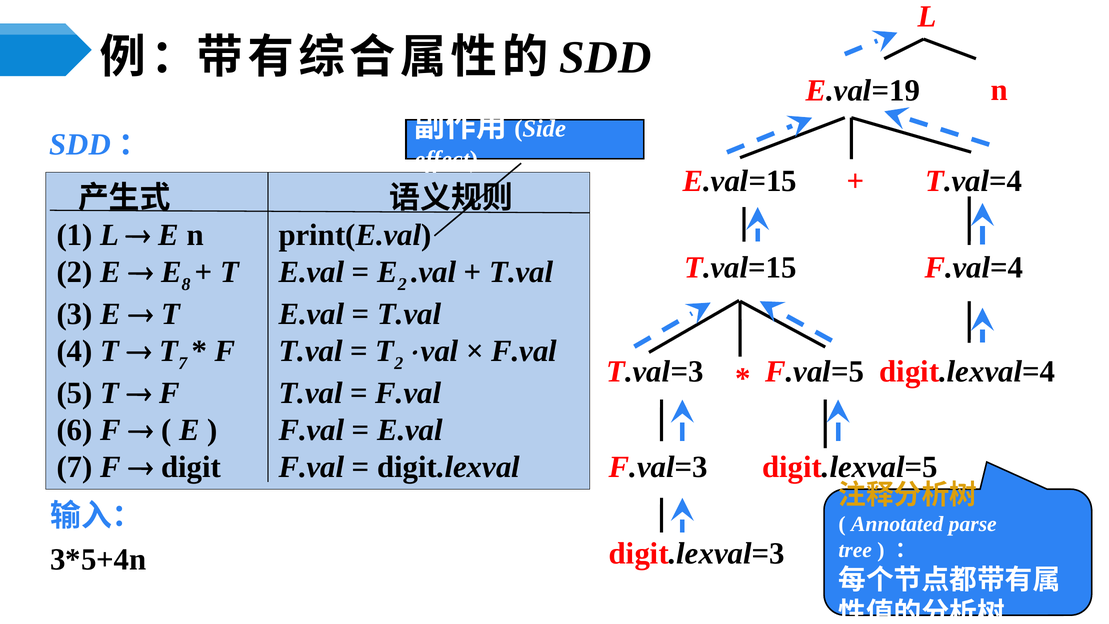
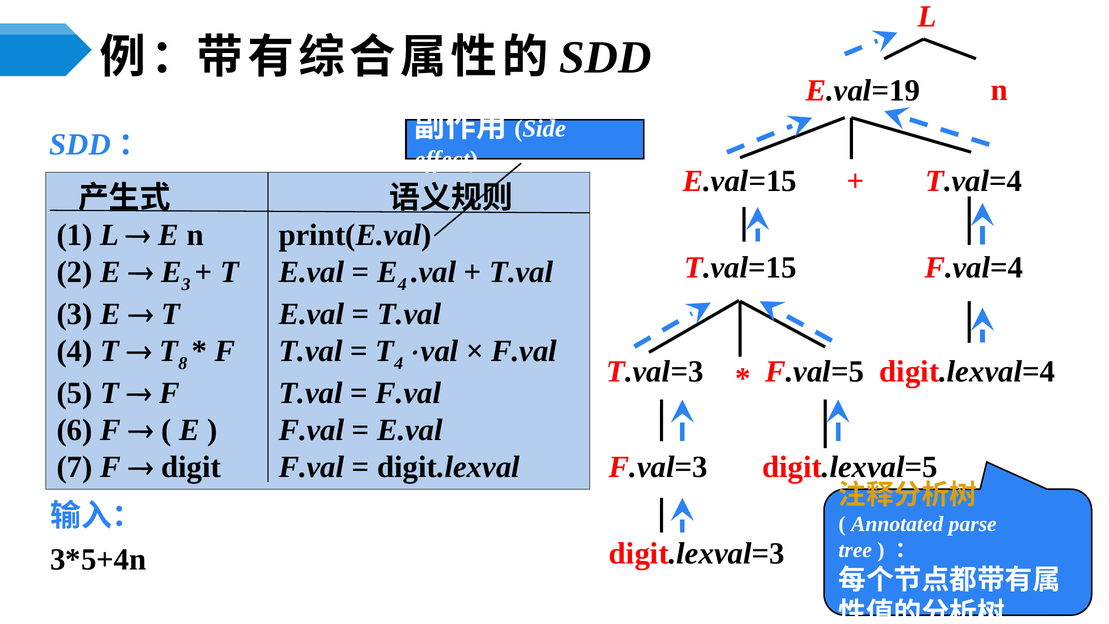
E 8: 8 -> 3
E 2: 2 -> 4
T 7: 7 -> 8
T 2: 2 -> 4
